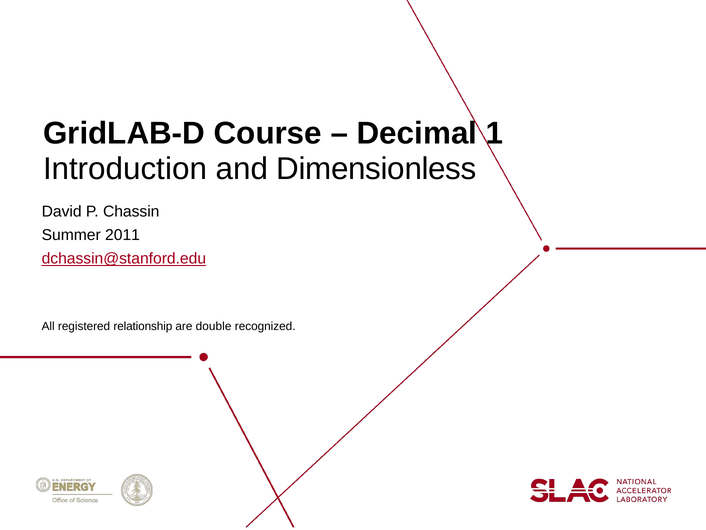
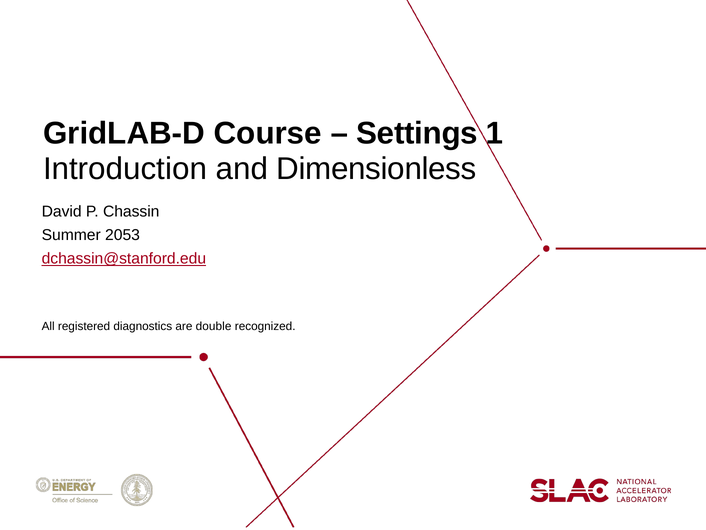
Decimal: Decimal -> Settings
2011: 2011 -> 2053
relationship: relationship -> diagnostics
